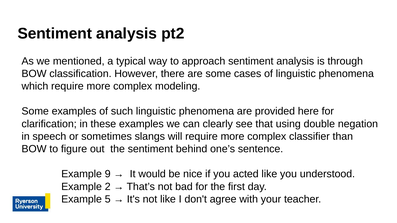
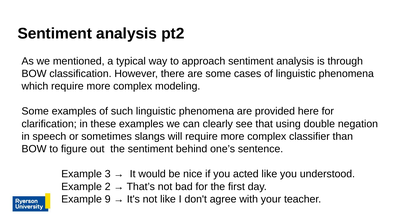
9: 9 -> 3
5: 5 -> 9
